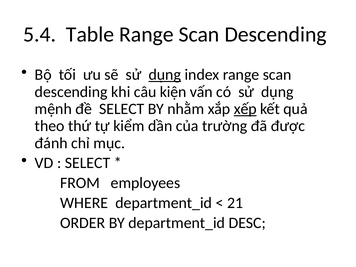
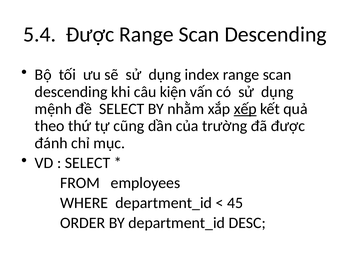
5.4 Table: Table -> Được
dụng at (165, 75) underline: present -> none
kiểm: kiểm -> cũng
21: 21 -> 45
